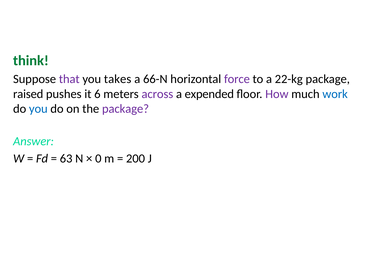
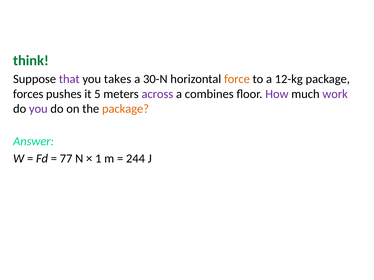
66-N: 66-N -> 30-N
force colour: purple -> orange
22-kg: 22-kg -> 12-kg
raised: raised -> forces
6: 6 -> 5
expended: expended -> combines
work colour: blue -> purple
you at (38, 109) colour: blue -> purple
package at (125, 109) colour: purple -> orange
63: 63 -> 77
0: 0 -> 1
200: 200 -> 244
